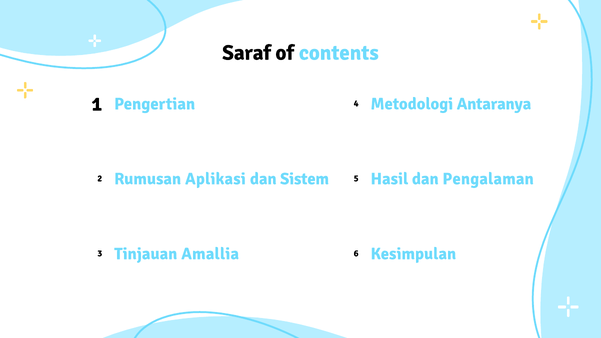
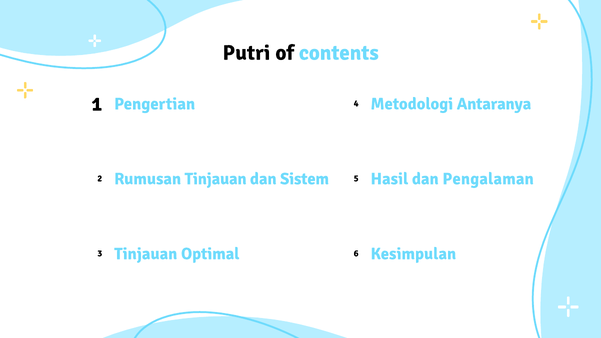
Saraf: Saraf -> Putri
Rumusan Aplikasi: Aplikasi -> Tinjauan
Amallia: Amallia -> Optimal
